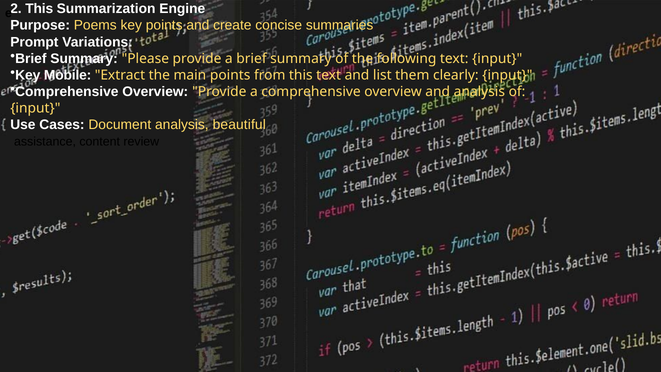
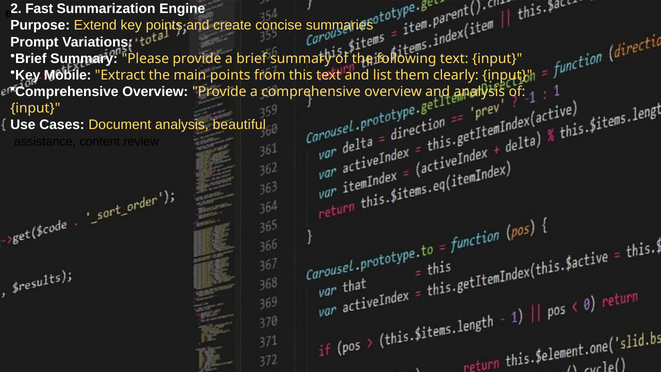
2 This: This -> Fast
Poems: Poems -> Extend
